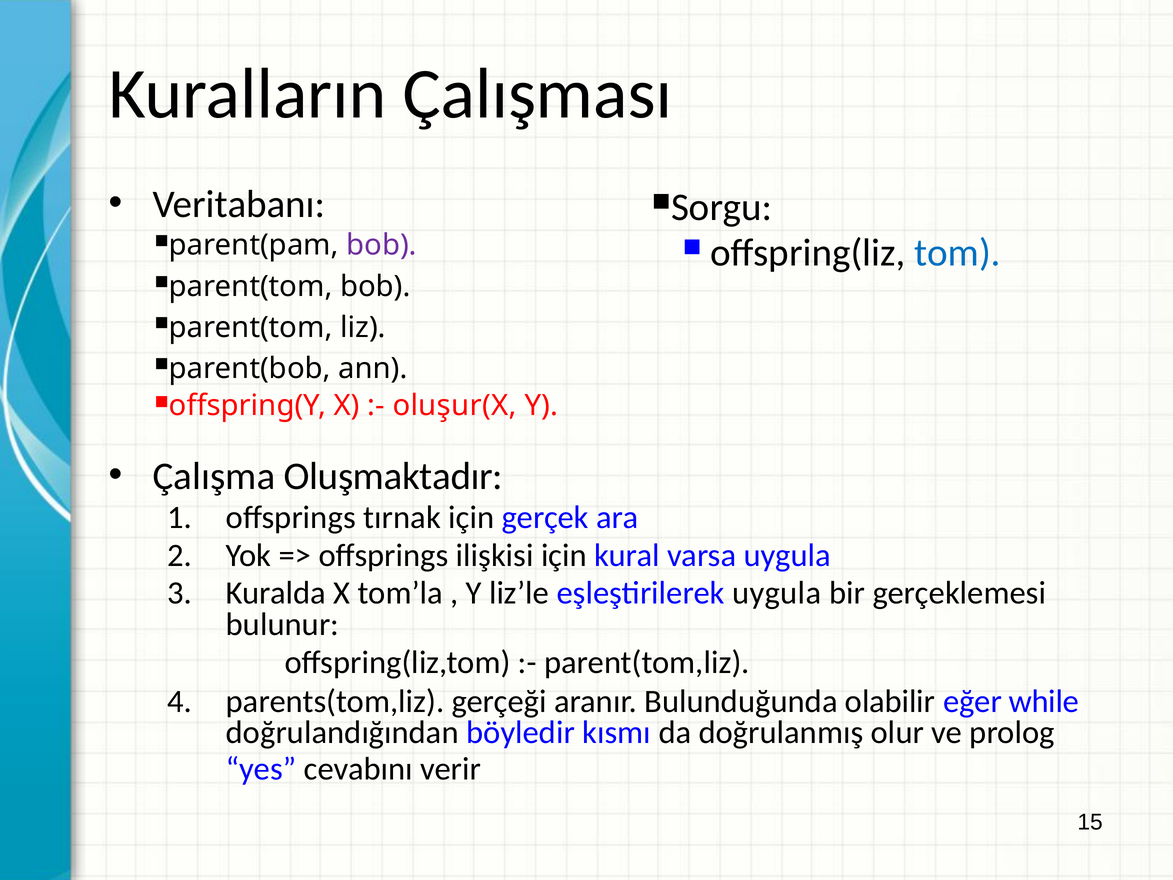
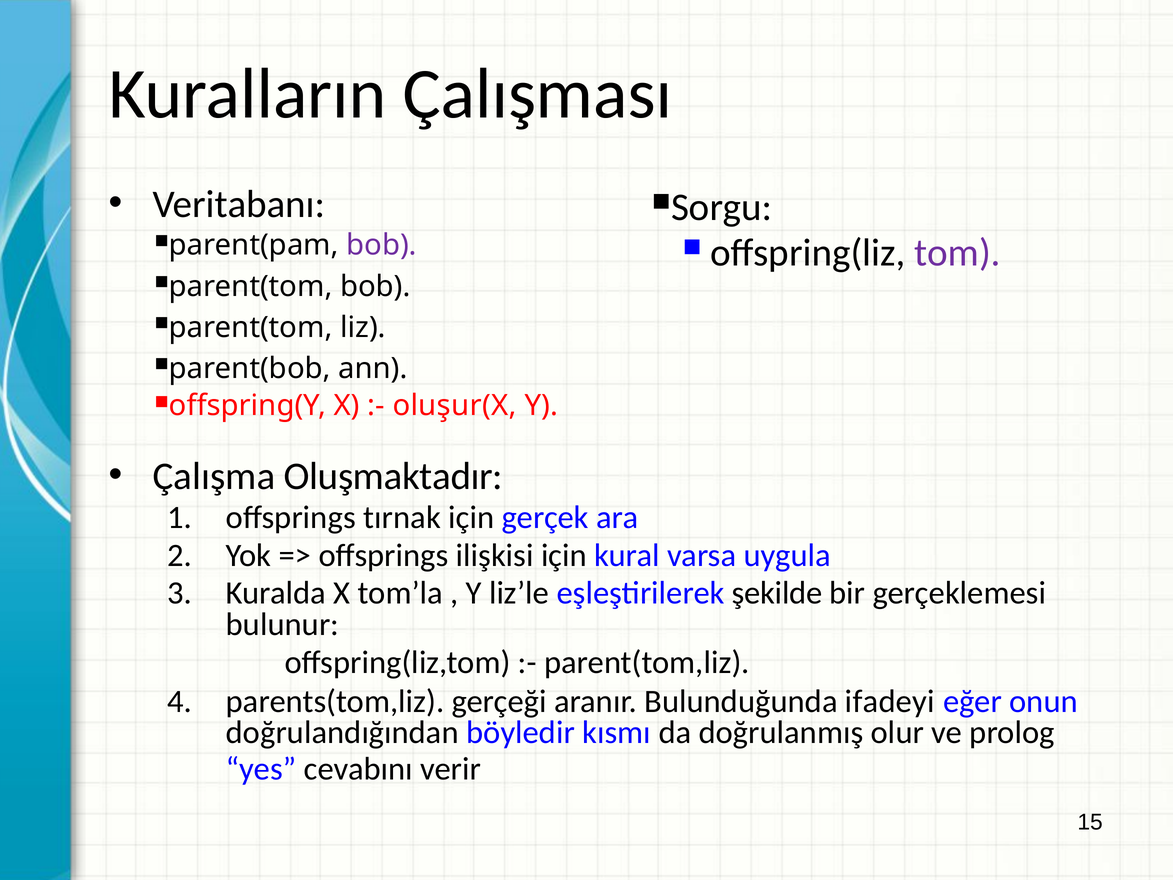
tom colour: blue -> purple
eşleştirilerek uygula: uygula -> şekilde
olabilir: olabilir -> ifadeyi
while: while -> onun
